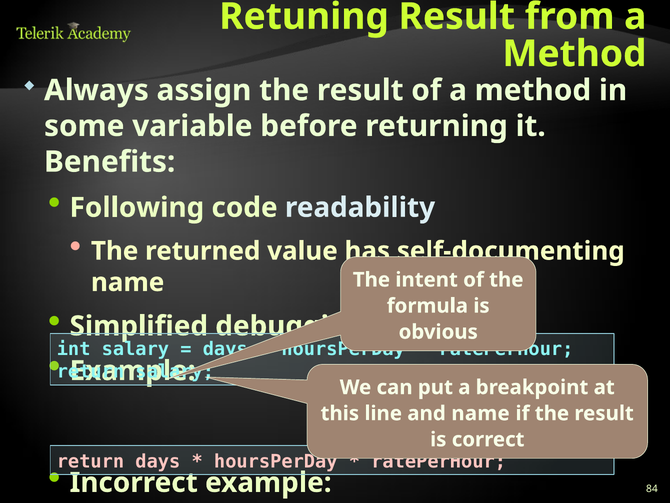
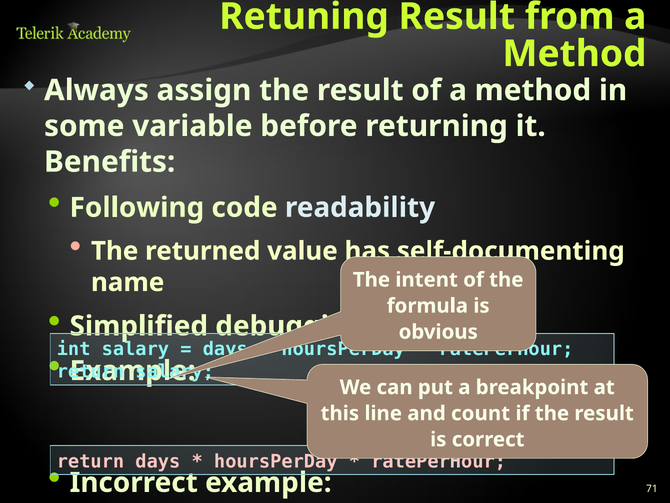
and name: name -> count
84: 84 -> 71
